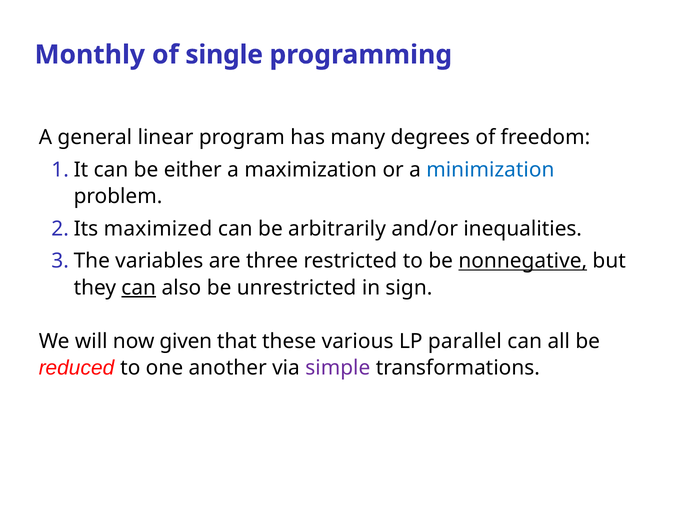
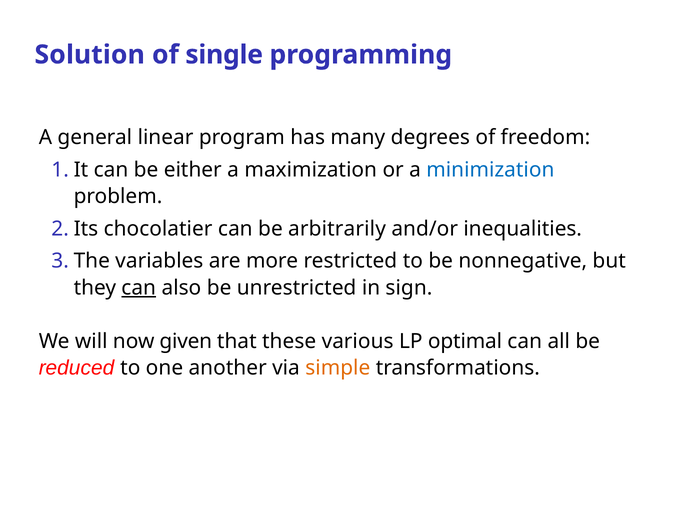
Monthly: Monthly -> Solution
maximized: maximized -> chocolatier
three: three -> more
nonnegative underline: present -> none
parallel: parallel -> optimal
simple colour: purple -> orange
